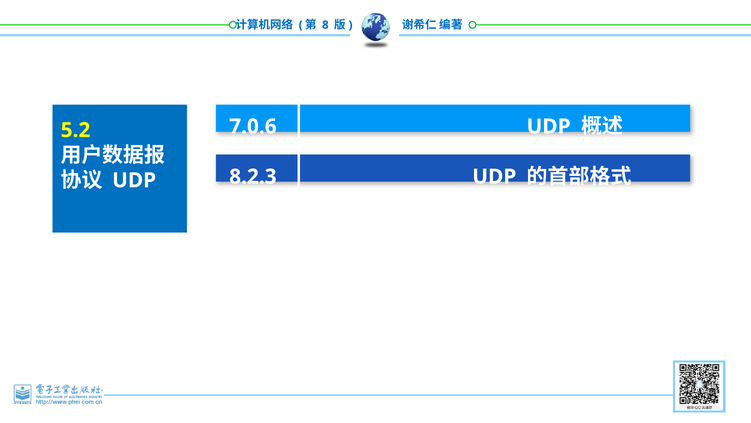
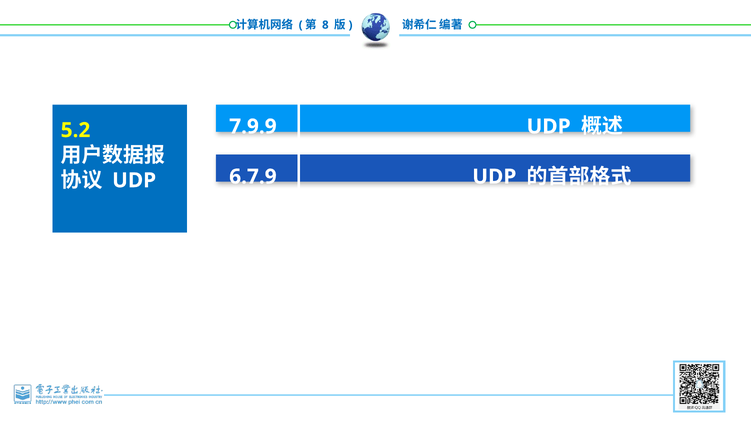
7.0.6: 7.0.6 -> 7.9.9
8.2.3: 8.2.3 -> 6.7.9
